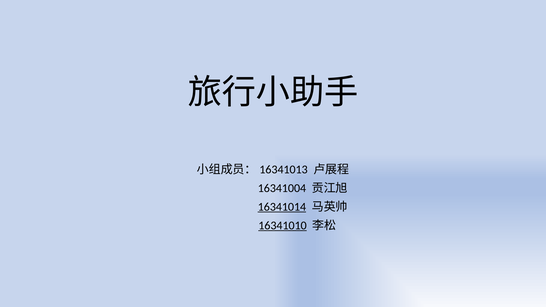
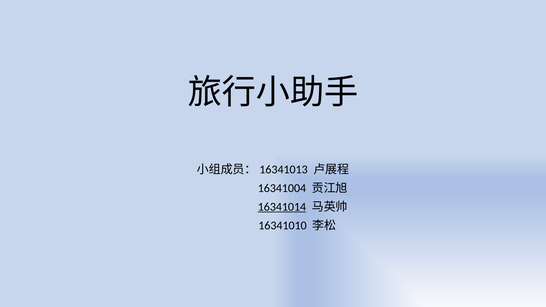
16341010 underline: present -> none
